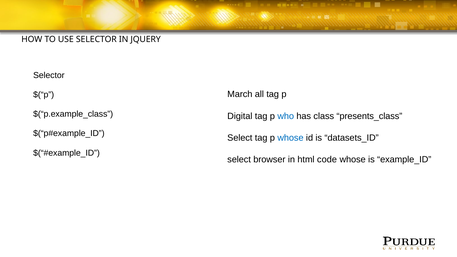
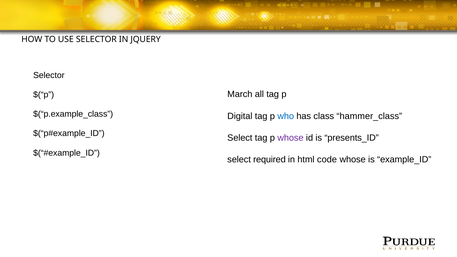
presents_class: presents_class -> hammer_class
whose at (290, 138) colour: blue -> purple
datasets_ID: datasets_ID -> presents_ID
browser: browser -> required
